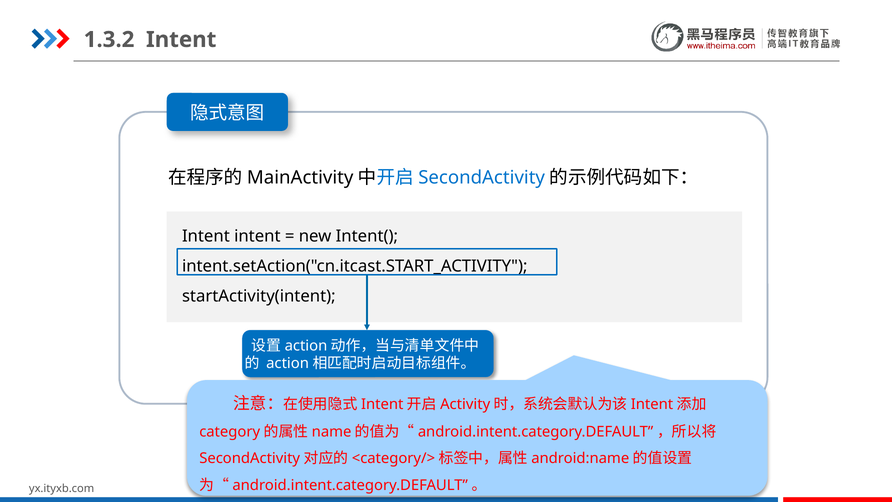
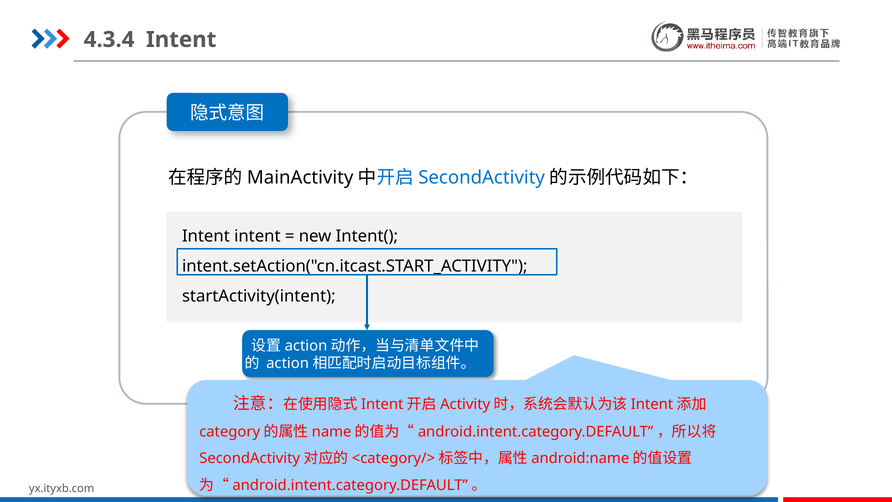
1.3.2: 1.3.2 -> 4.3.4
